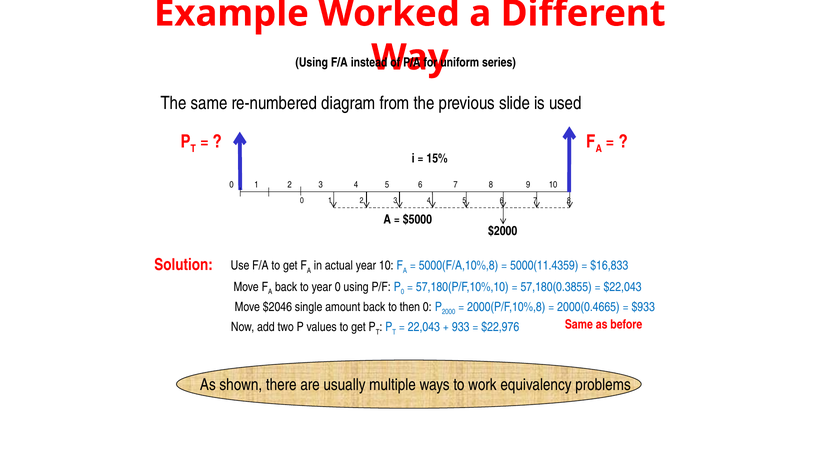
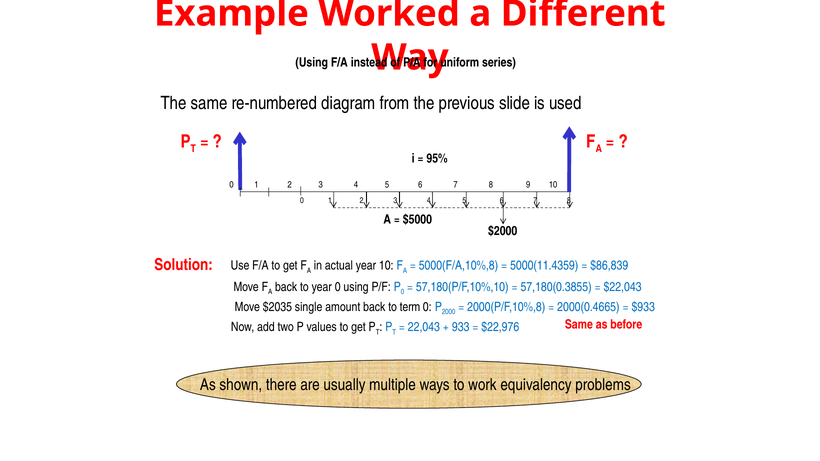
15%: 15% -> 95%
$16,833: $16,833 -> $86,839
$2046: $2046 -> $2035
then: then -> term
